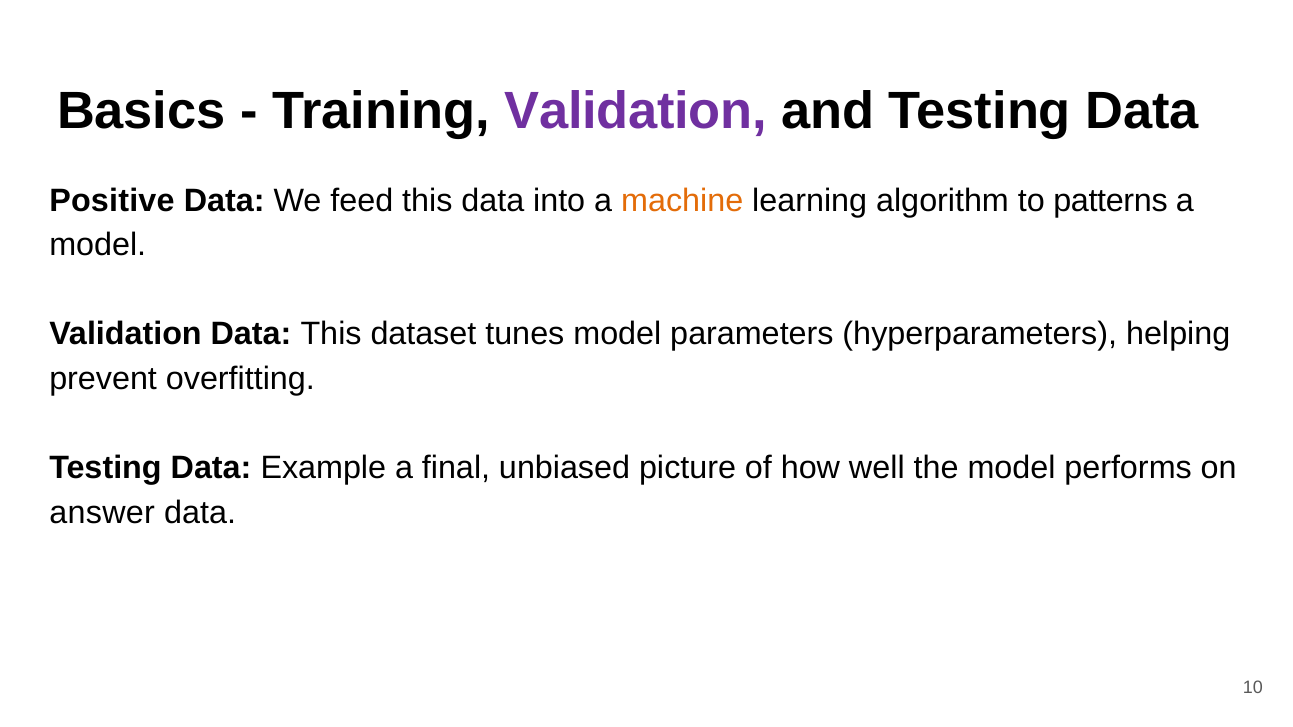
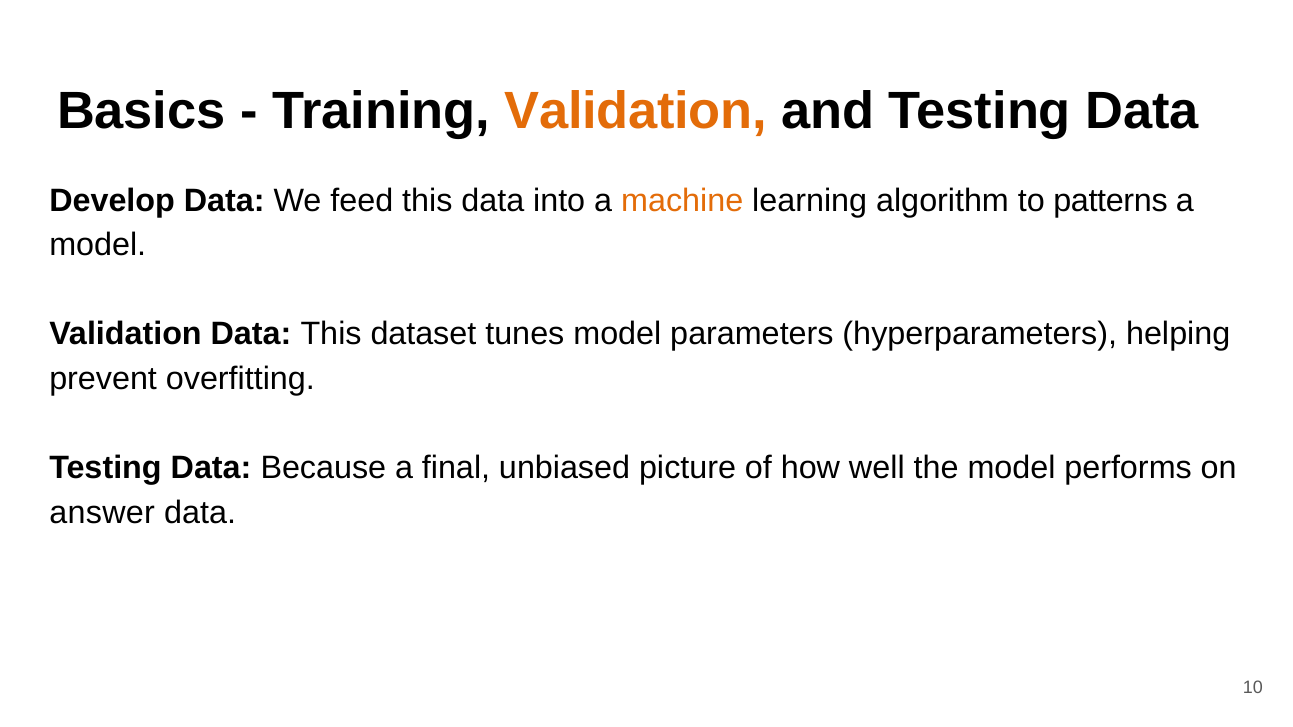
Validation at (636, 111) colour: purple -> orange
Positive: Positive -> Develop
Example: Example -> Because
